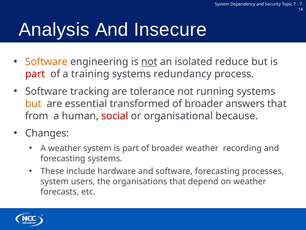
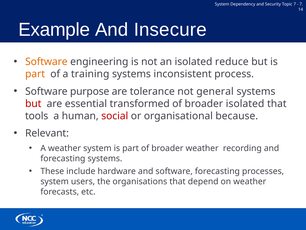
Analysis: Analysis -> Example
not at (149, 62) underline: present -> none
part at (35, 74) colour: red -> orange
redundancy: redundancy -> inconsistent
tracking: tracking -> purpose
running: running -> general
but at (33, 103) colour: orange -> red
broader answers: answers -> isolated
from: from -> tools
Changes: Changes -> Relevant
